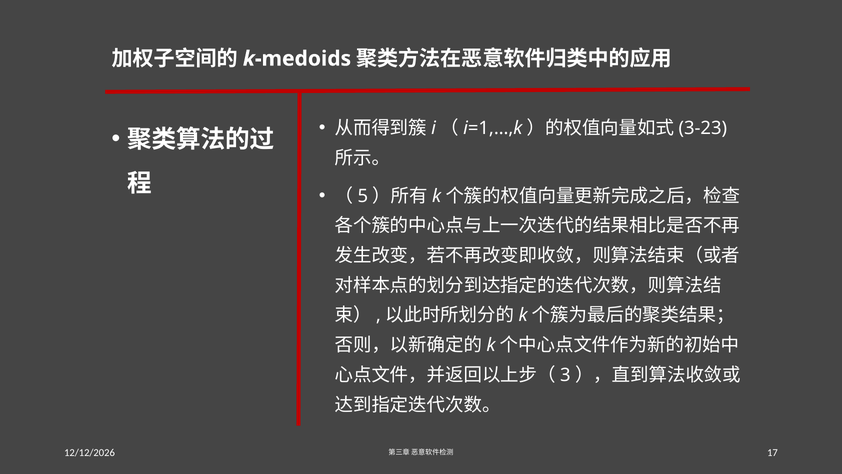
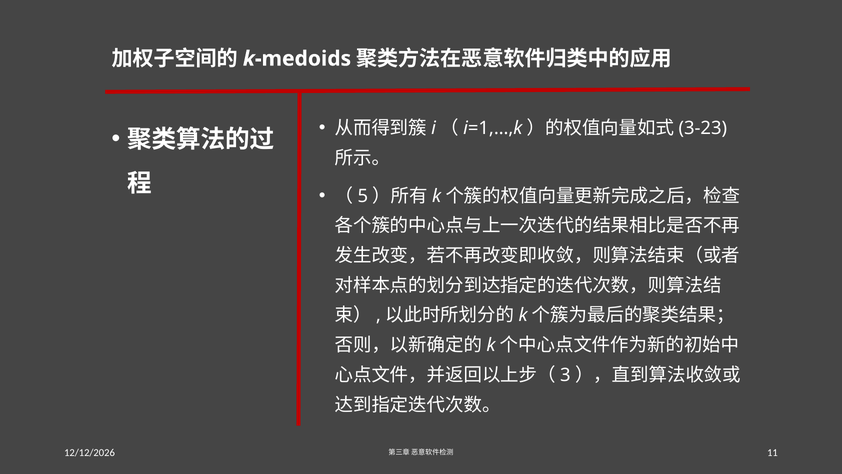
17: 17 -> 11
